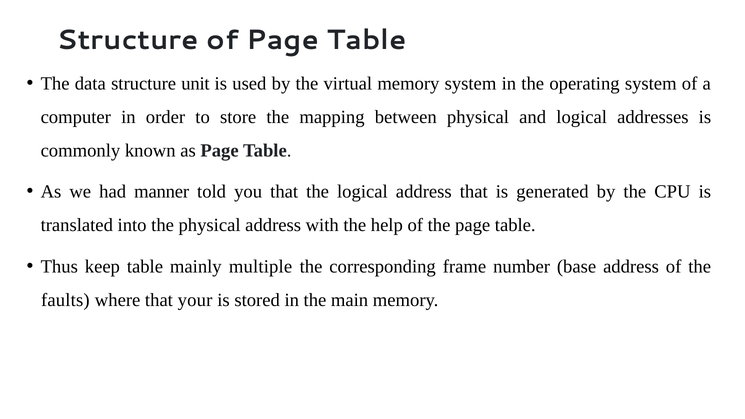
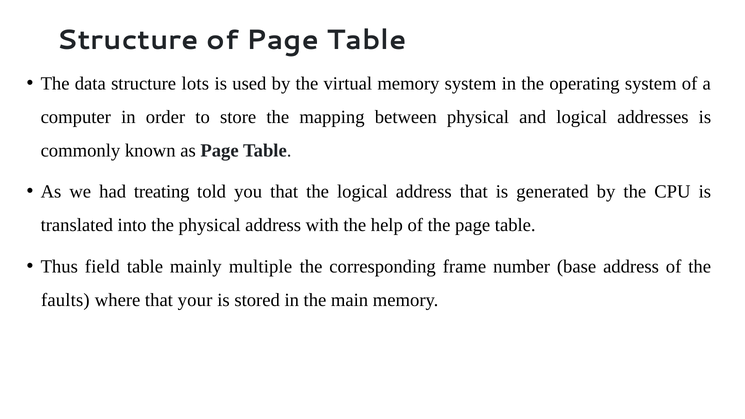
unit: unit -> lots
manner: manner -> treating
keep: keep -> field
